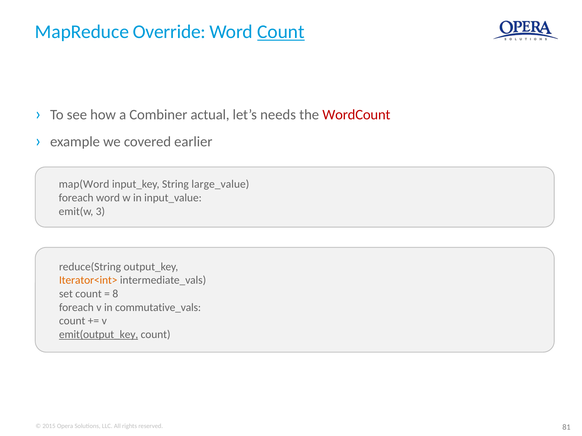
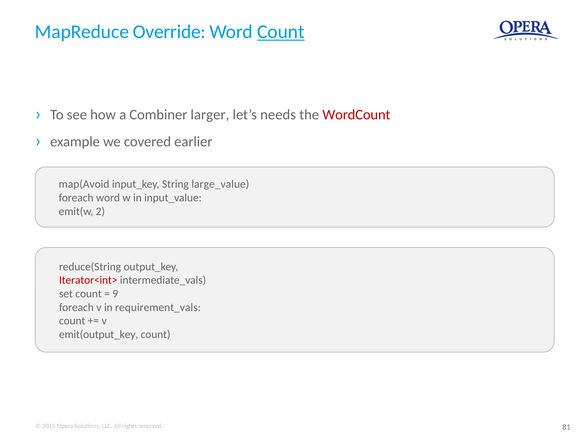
actual: actual -> larger
map(Word: map(Word -> map(Avoid
3: 3 -> 2
Iterator<int> colour: orange -> red
8: 8 -> 9
commutative_vals: commutative_vals -> requirement_vals
emit(output_key underline: present -> none
